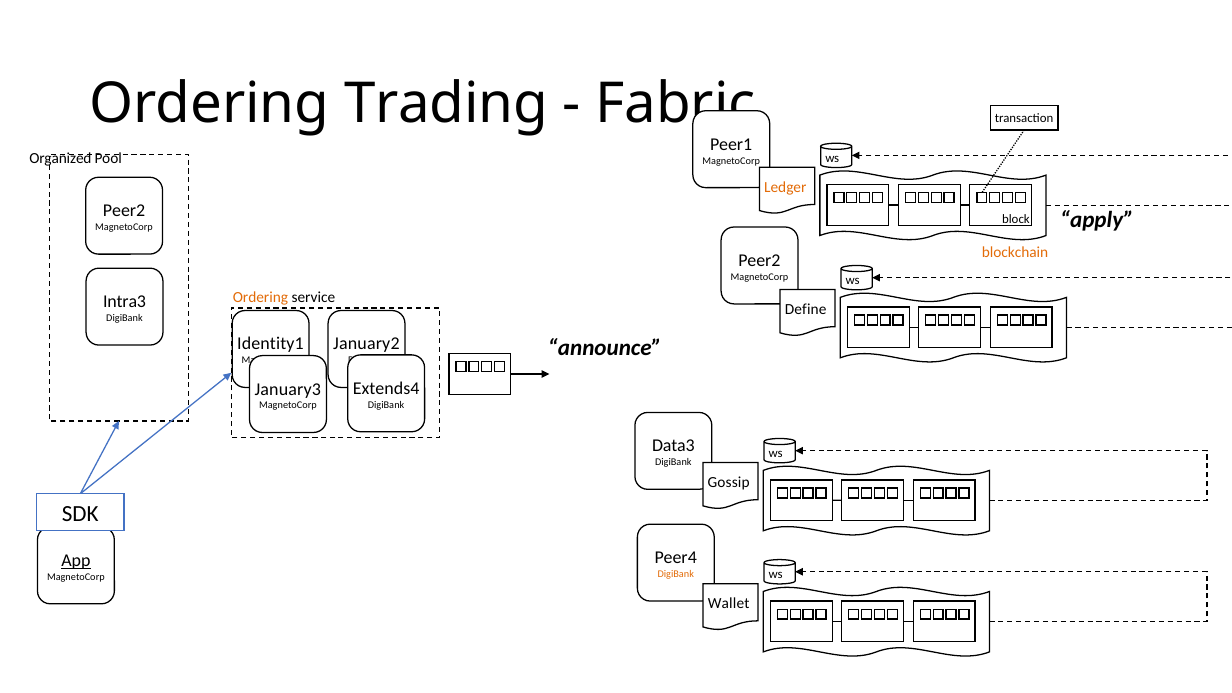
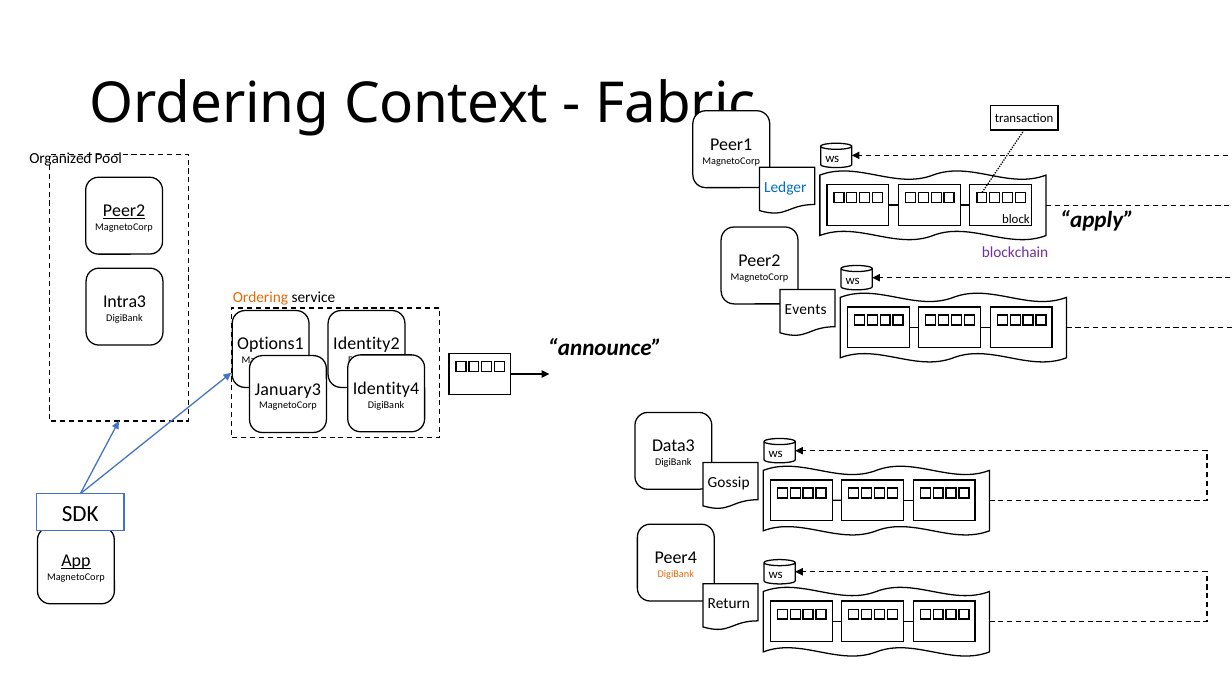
Trading: Trading -> Context
Ledger colour: orange -> blue
Peer2 at (124, 211) underline: none -> present
blockchain colour: orange -> purple
Define: Define -> Events
Identity1: Identity1 -> Options1
January2: January2 -> Identity2
Extends4: Extends4 -> Identity4
Wallet: Wallet -> Return
